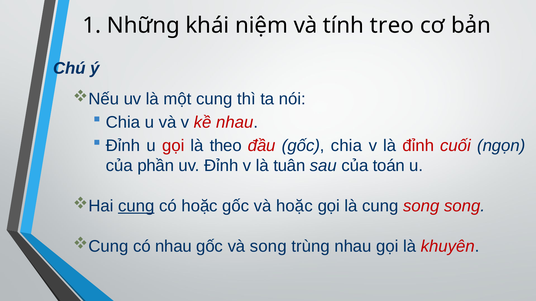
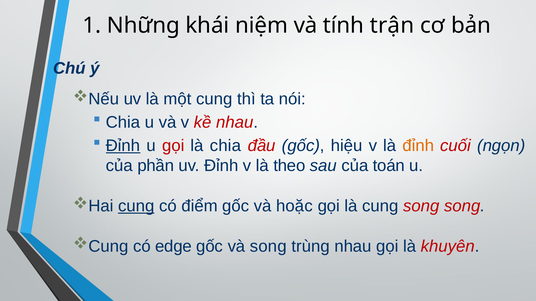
treo: treo -> trận
Đỉnh at (123, 146) underline: none -> present
là theo: theo -> chia
gốc chia: chia -> hiệu
đỉnh at (418, 146) colour: red -> orange
tuân: tuân -> theo
có hoặc: hoặc -> điểm
có nhau: nhau -> edge
